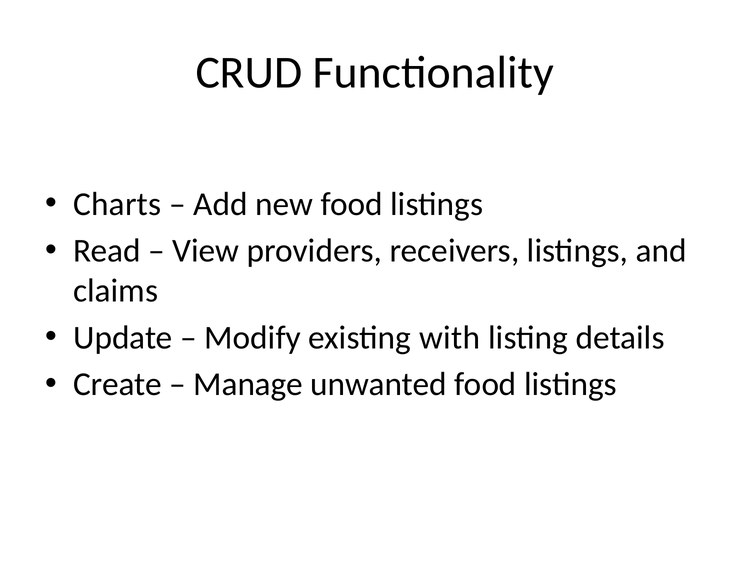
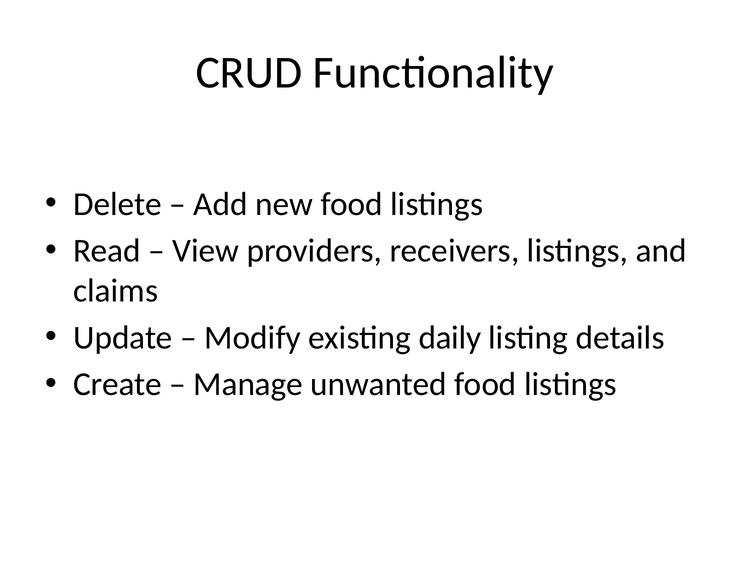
Charts: Charts -> Delete
with: with -> daily
